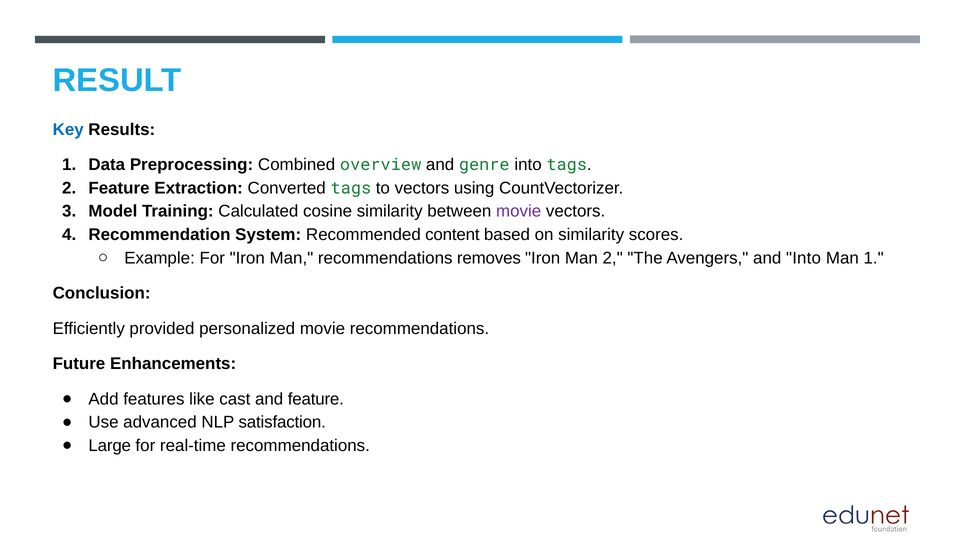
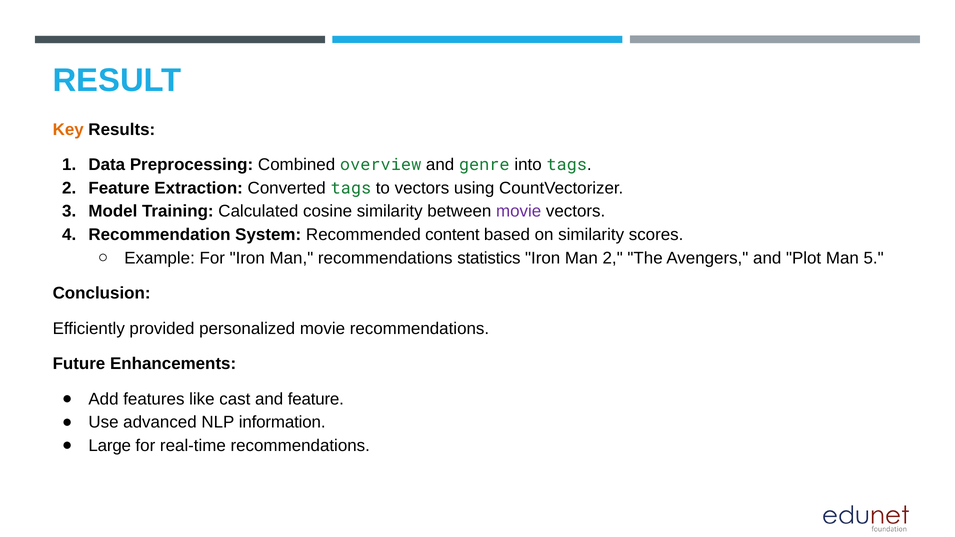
Key colour: blue -> orange
removes: removes -> statistics
and Into: Into -> Plot
Man 1: 1 -> 5
satisfaction: satisfaction -> information
